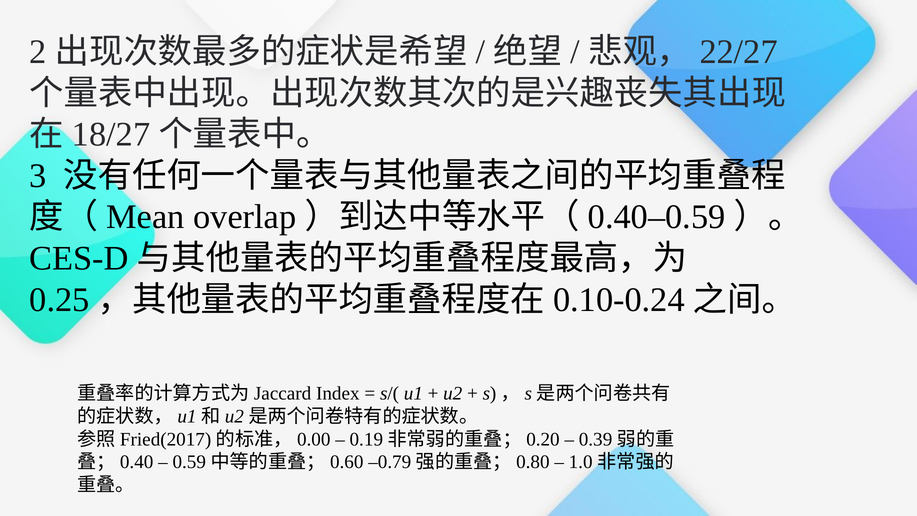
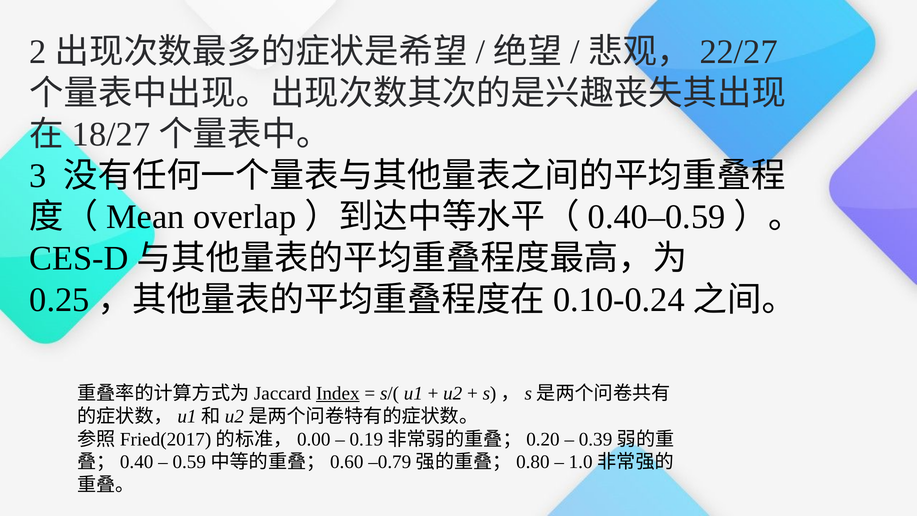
Index underline: none -> present
